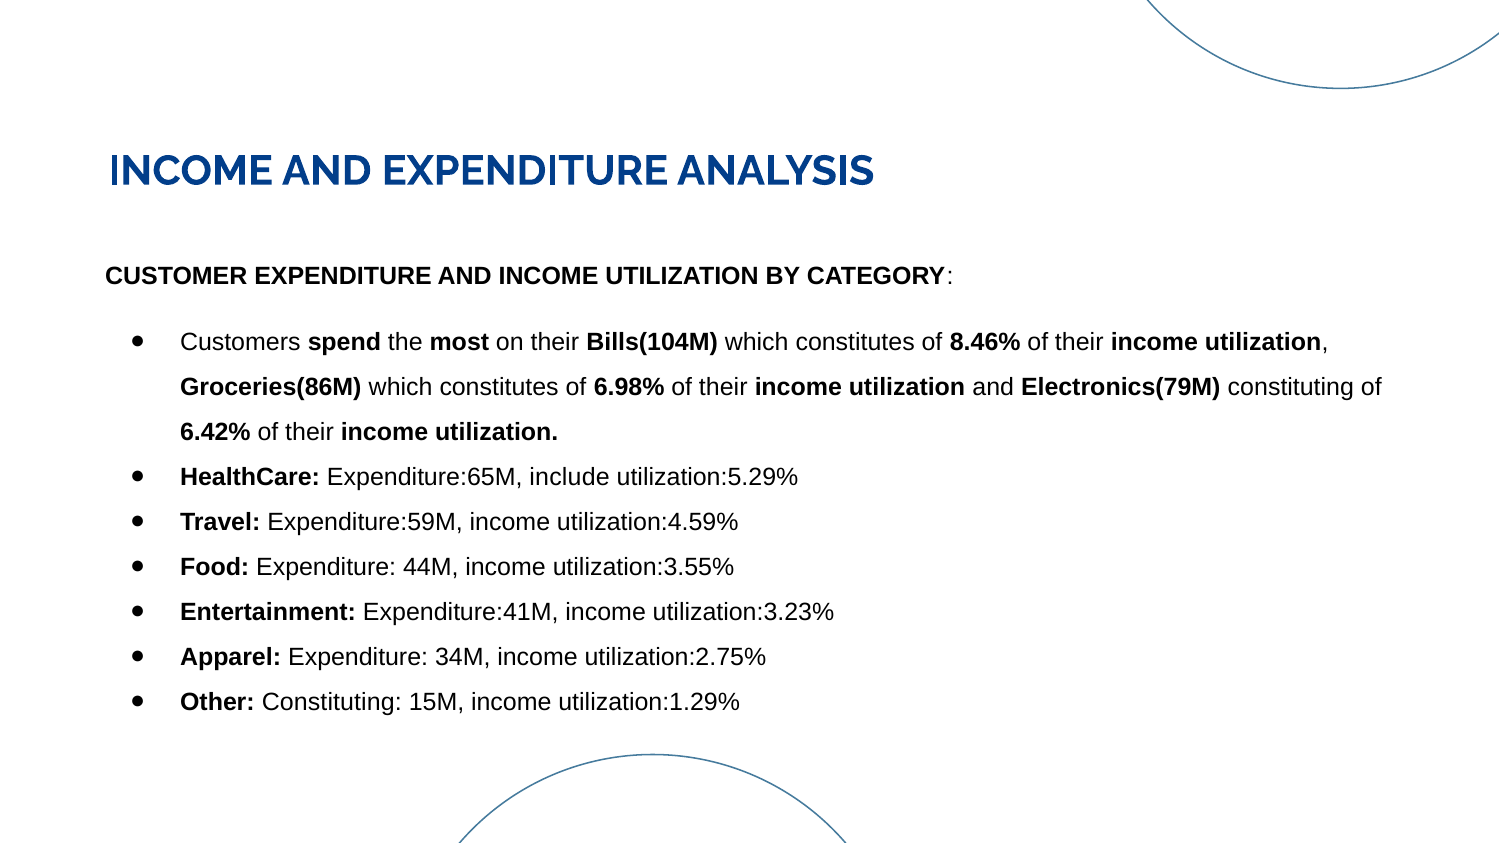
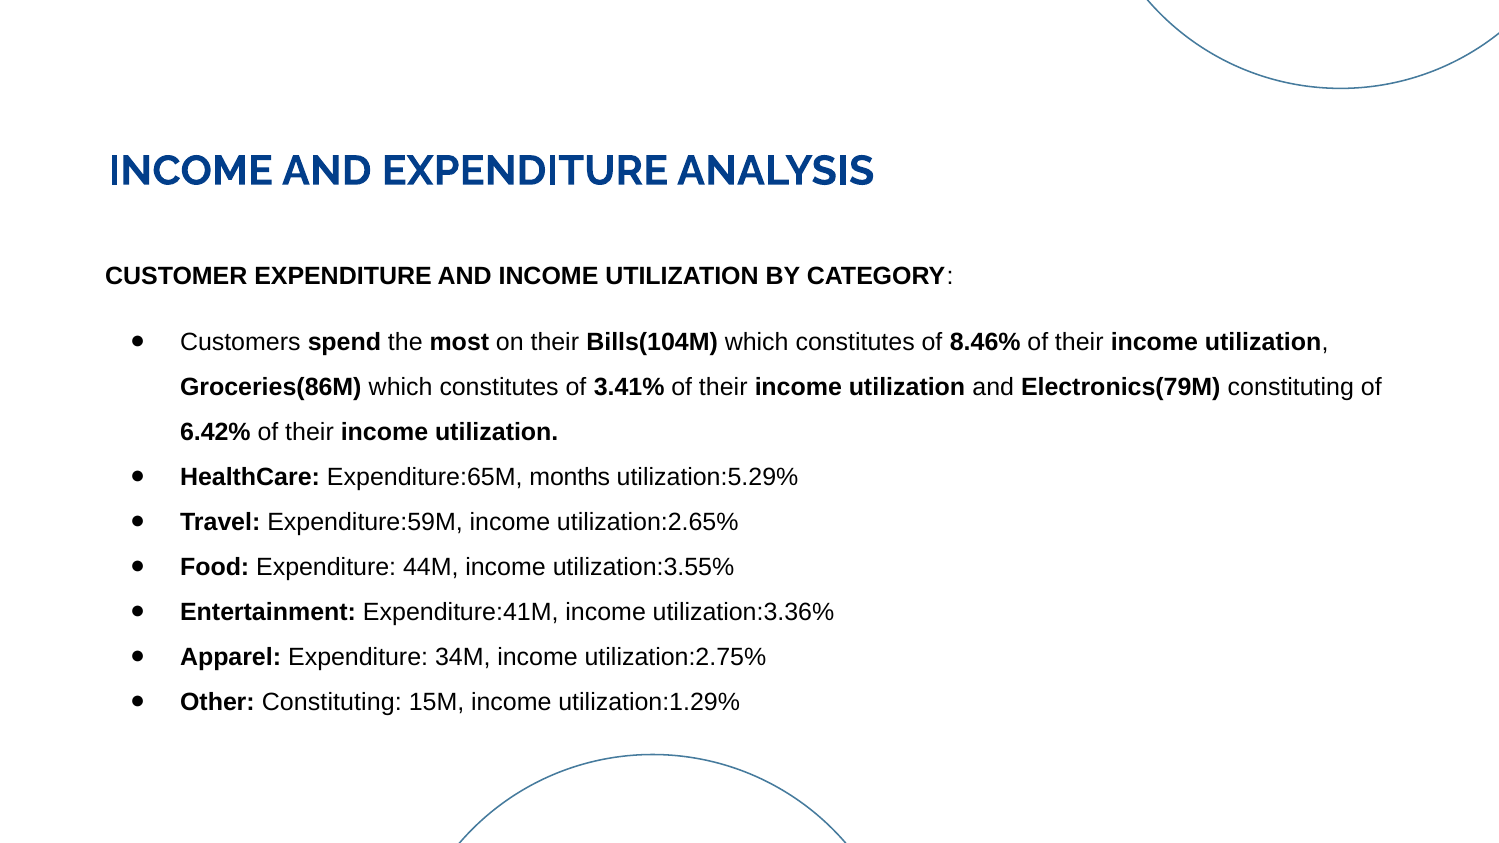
6.98%: 6.98% -> 3.41%
include: include -> months
utilization:4.59%: utilization:4.59% -> utilization:2.65%
utilization:3.23%: utilization:3.23% -> utilization:3.36%
